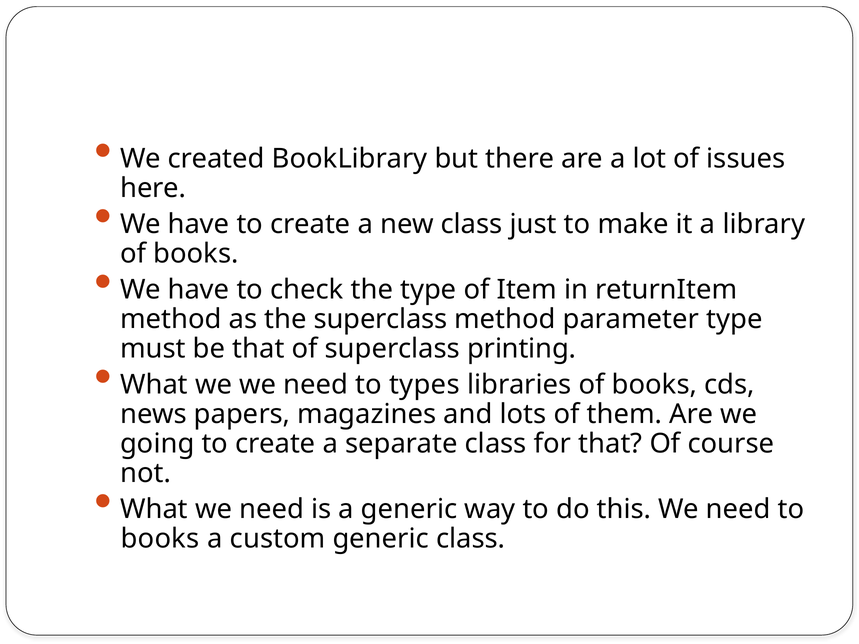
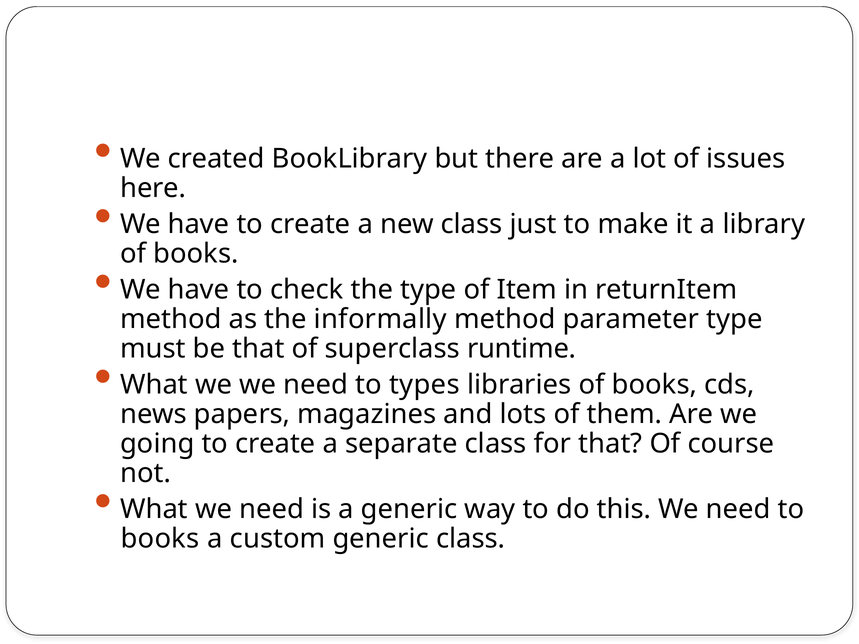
the superclass: superclass -> informally
printing: printing -> runtime
